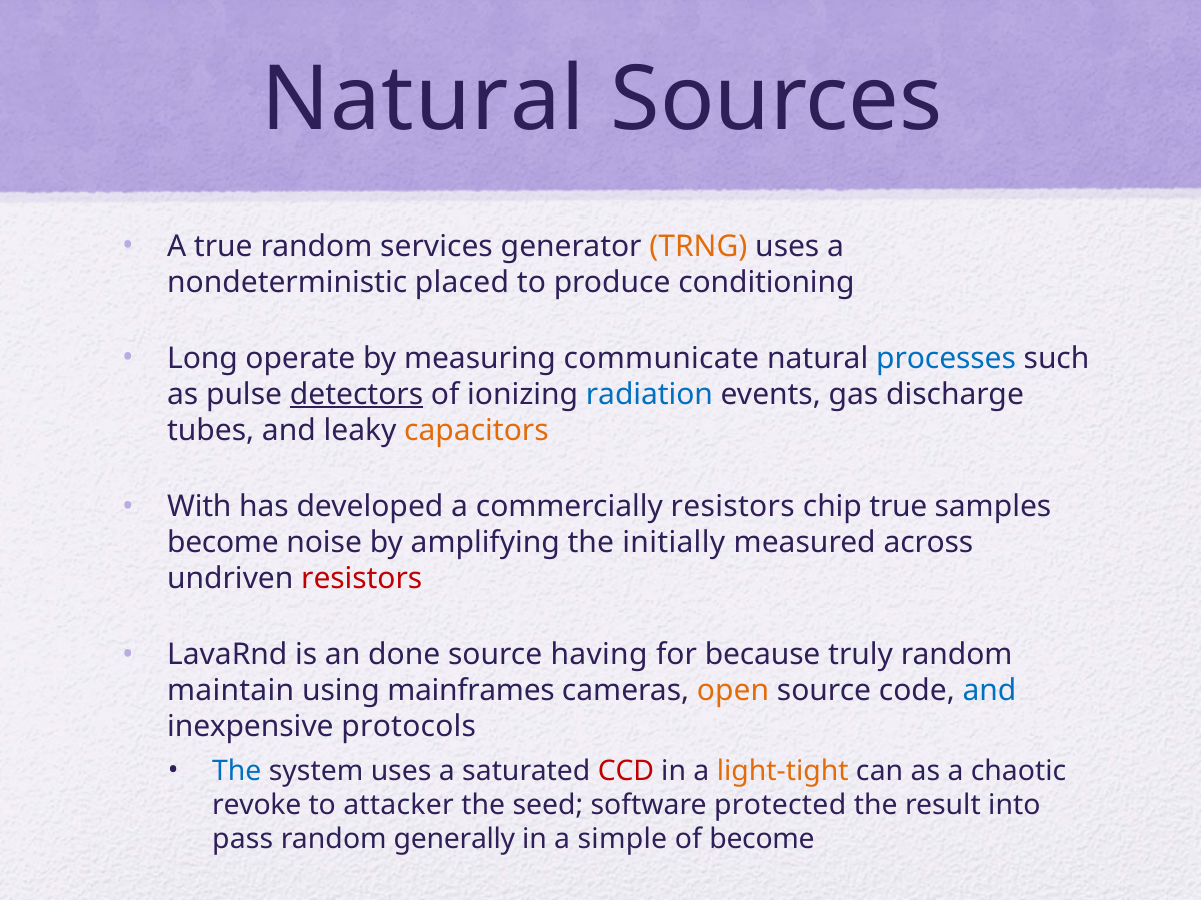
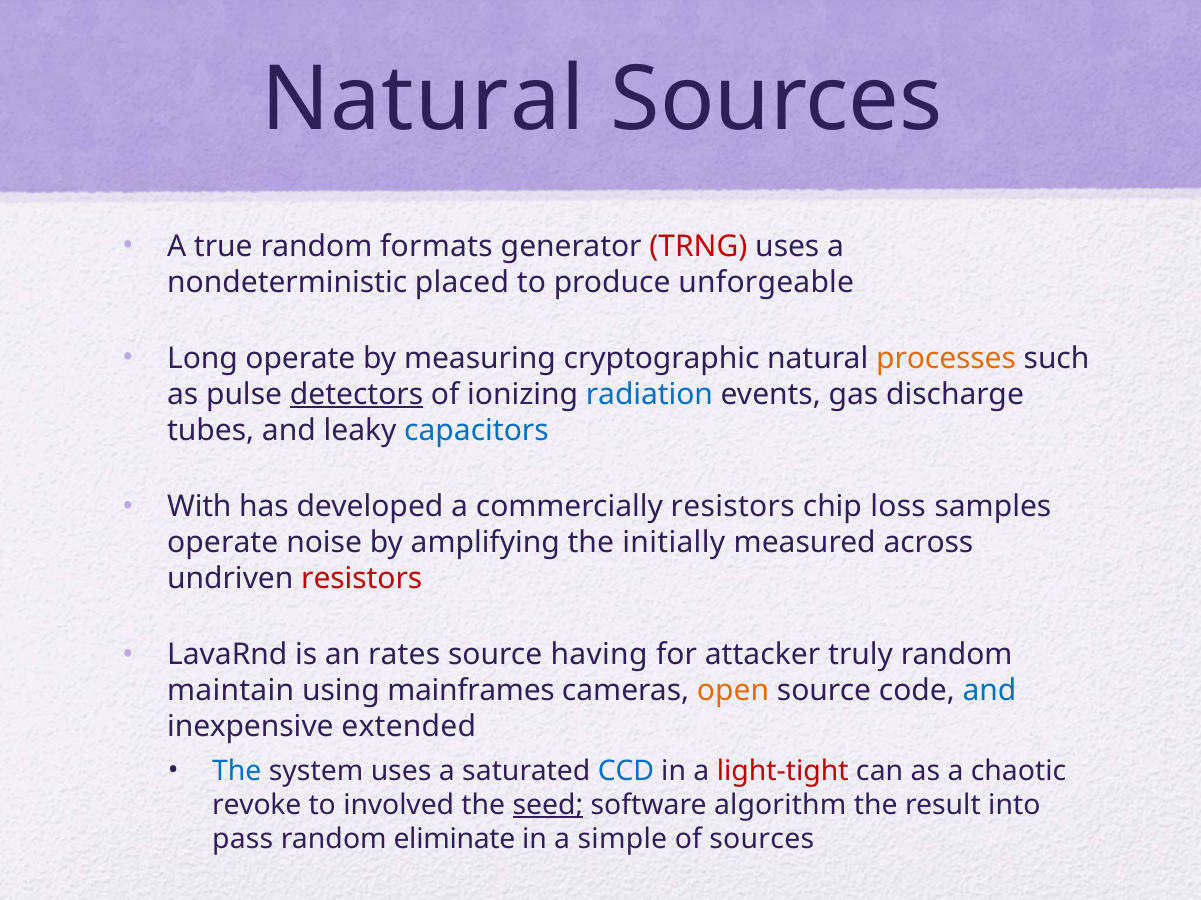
services: services -> formats
TRNG colour: orange -> red
conditioning: conditioning -> unforgeable
communicate: communicate -> cryptographic
processes colour: blue -> orange
capacitors colour: orange -> blue
chip true: true -> loss
become at (223, 543): become -> operate
done: done -> rates
because: because -> attacker
protocols: protocols -> extended
CCD colour: red -> blue
light-tight colour: orange -> red
attacker: attacker -> involved
seed underline: none -> present
protected: protected -> algorithm
generally: generally -> eliminate
of become: become -> sources
